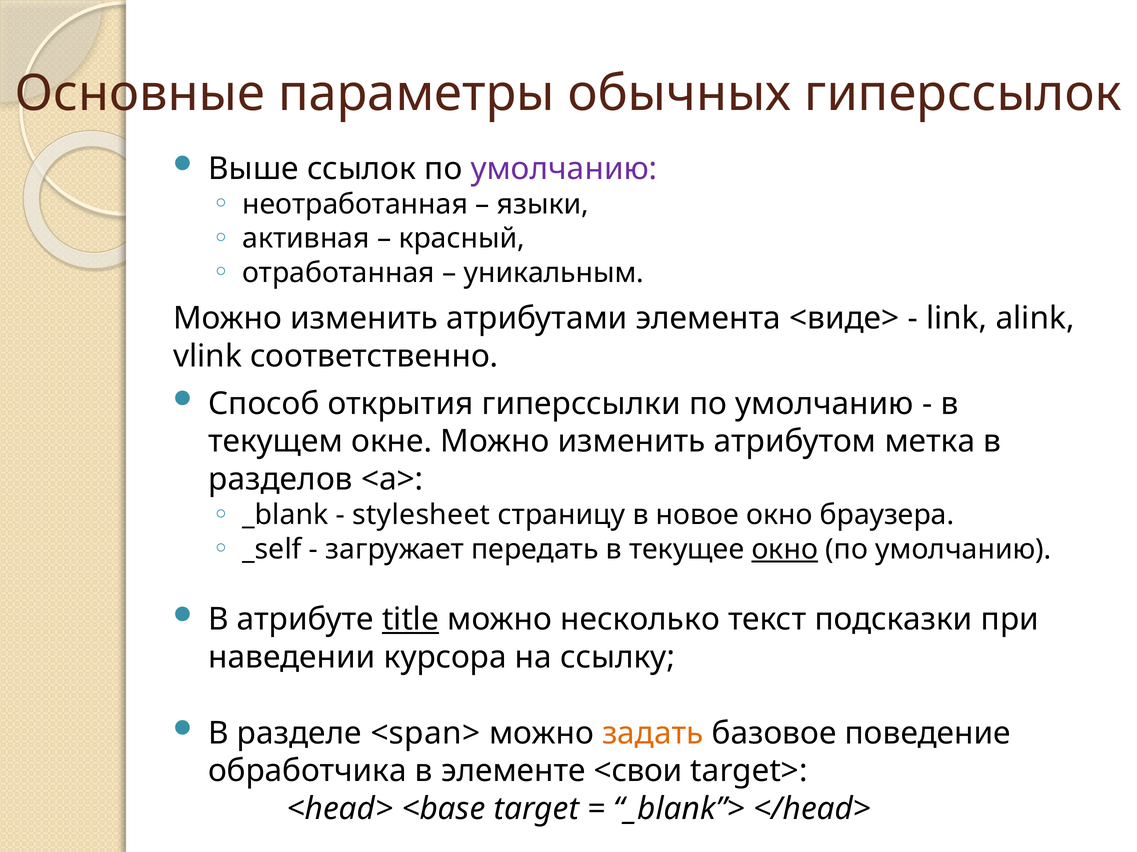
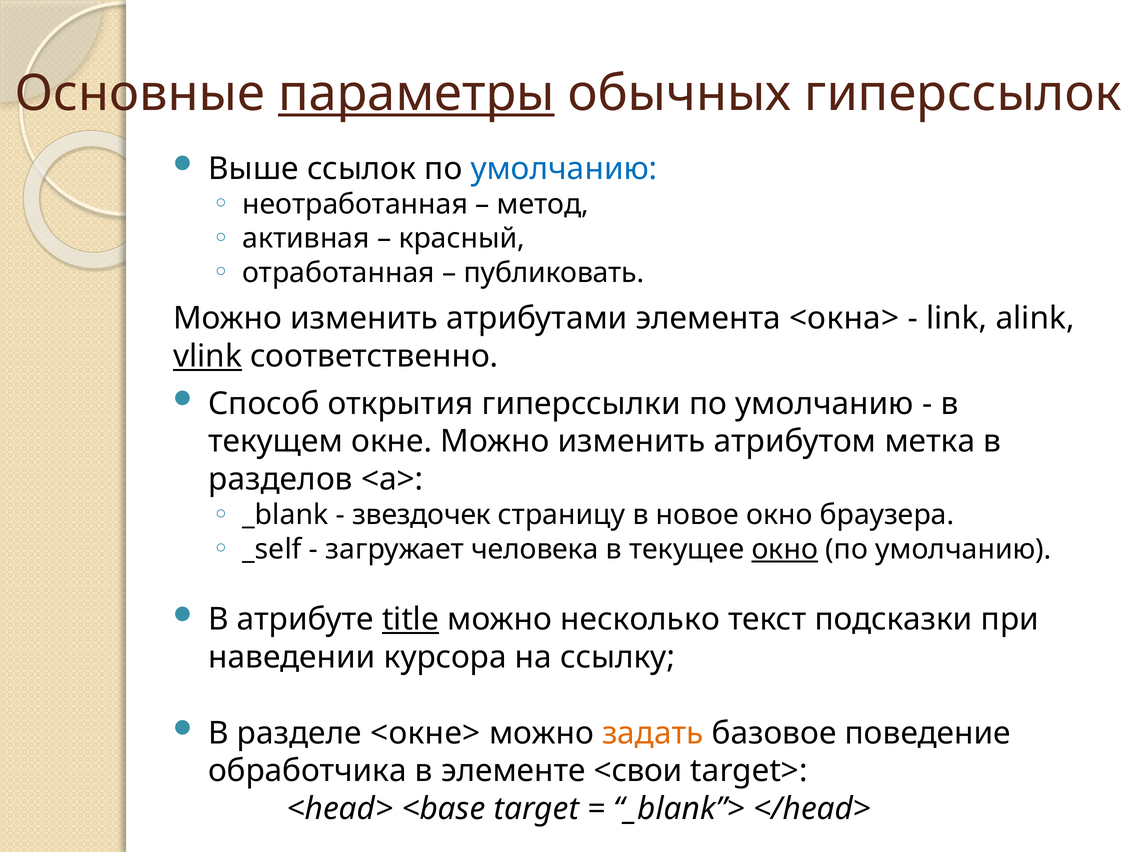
параметры underline: none -> present
умолчанию at (564, 169) colour: purple -> blue
языки: языки -> метод
уникальным: уникальным -> публиковать
<виде>: <виде> -> <окна>
vlink underline: none -> present
stylesheet: stylesheet -> звездочек
передать: передать -> человека
<span>: <span> -> <окне>
